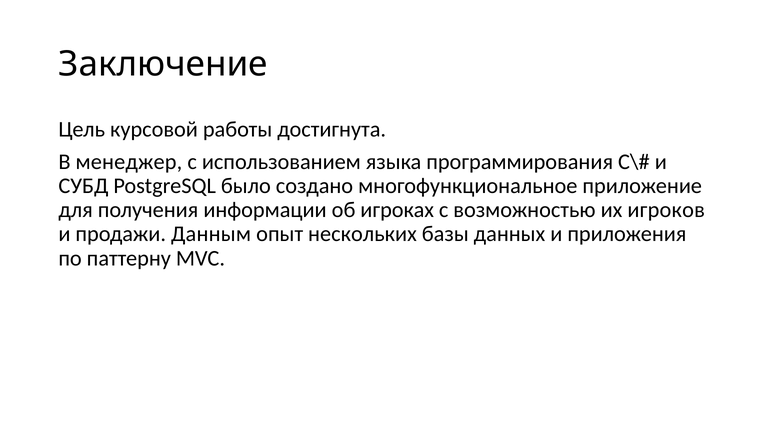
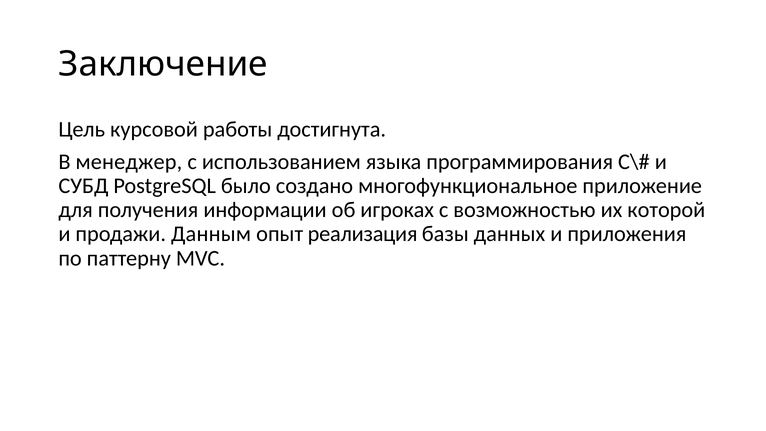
игроков: игроков -> которой
нескольких: нескольких -> реализация
